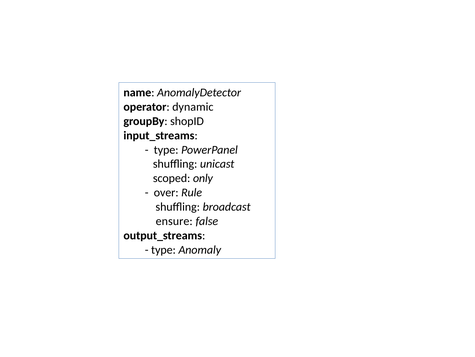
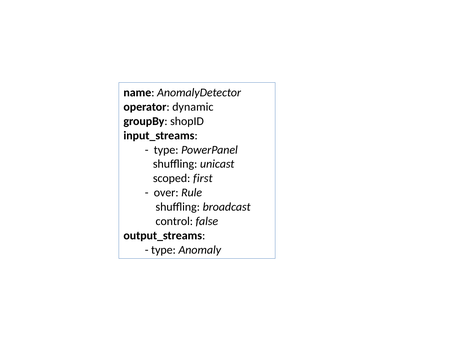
only: only -> first
ensure: ensure -> control
